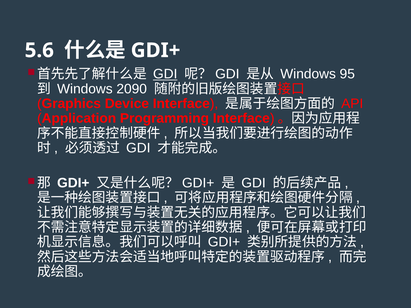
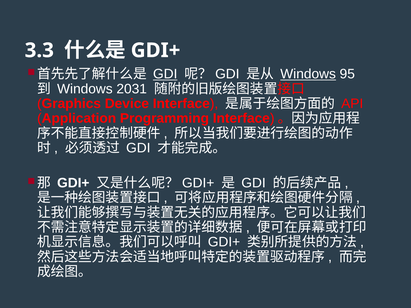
5.6: 5.6 -> 3.3
Windows at (308, 74) underline: none -> present
2090: 2090 -> 2031
